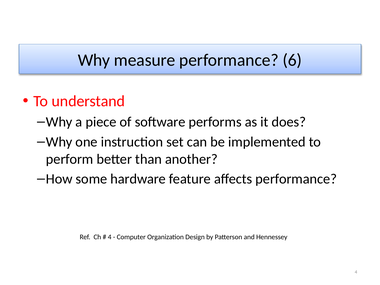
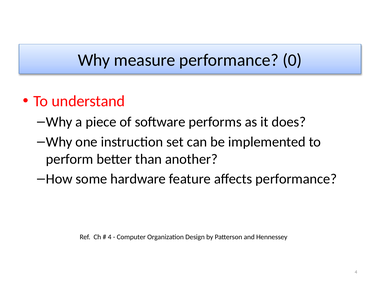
6: 6 -> 0
